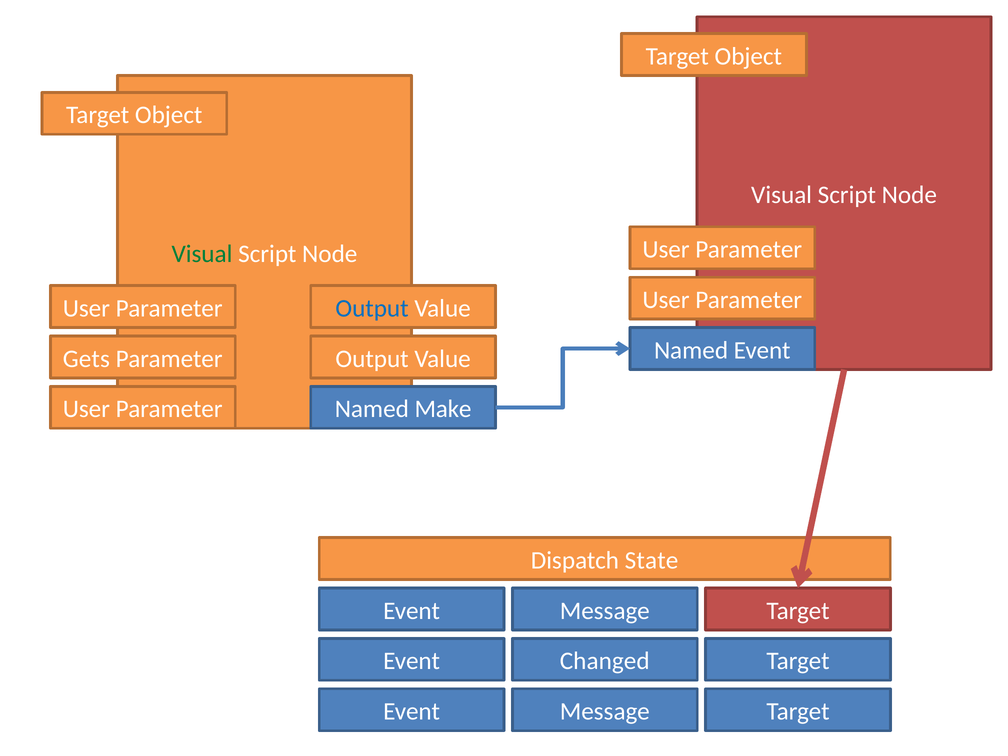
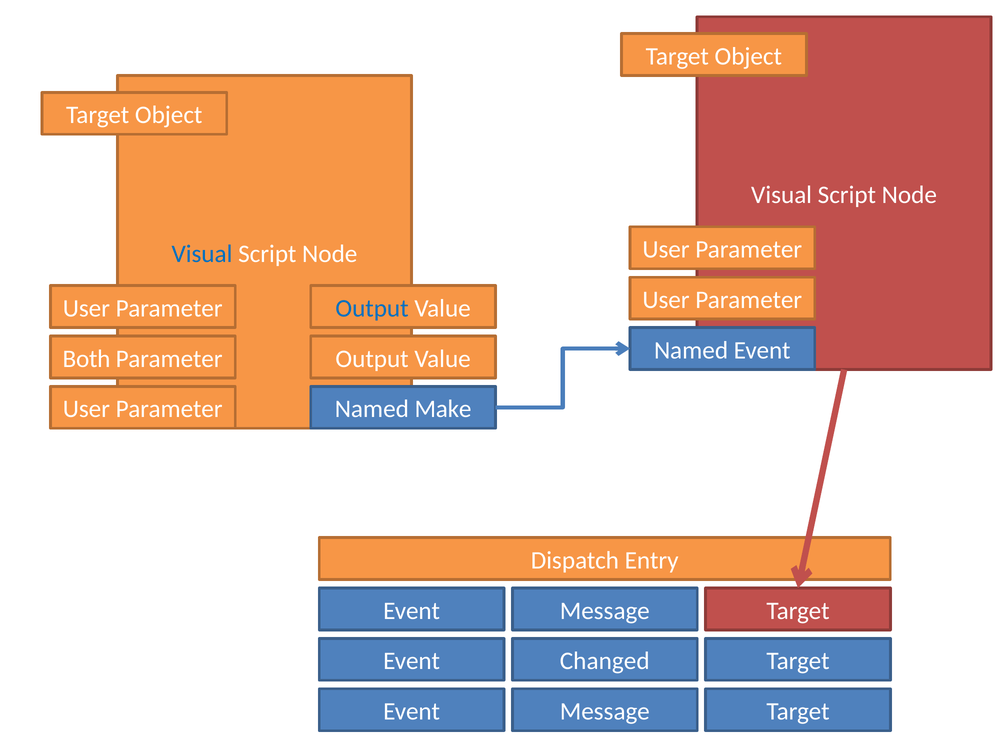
Visual at (202, 254) colour: green -> blue
Gets: Gets -> Both
State: State -> Entry
